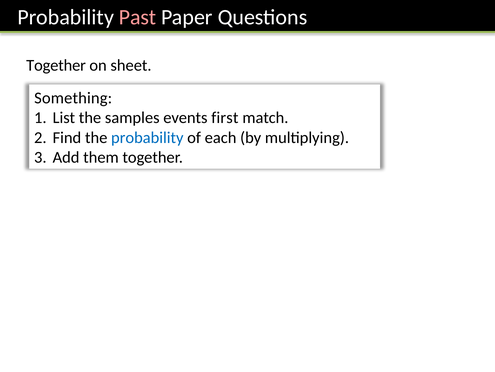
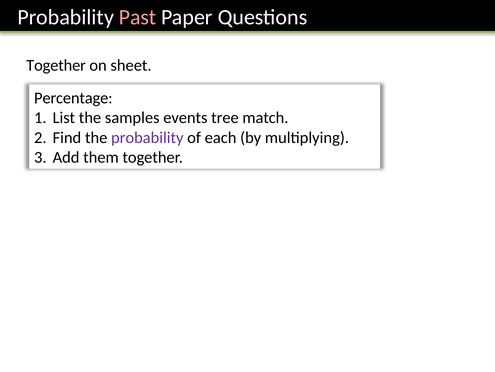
Something: Something -> Percentage
first: first -> tree
probability at (147, 137) colour: blue -> purple
